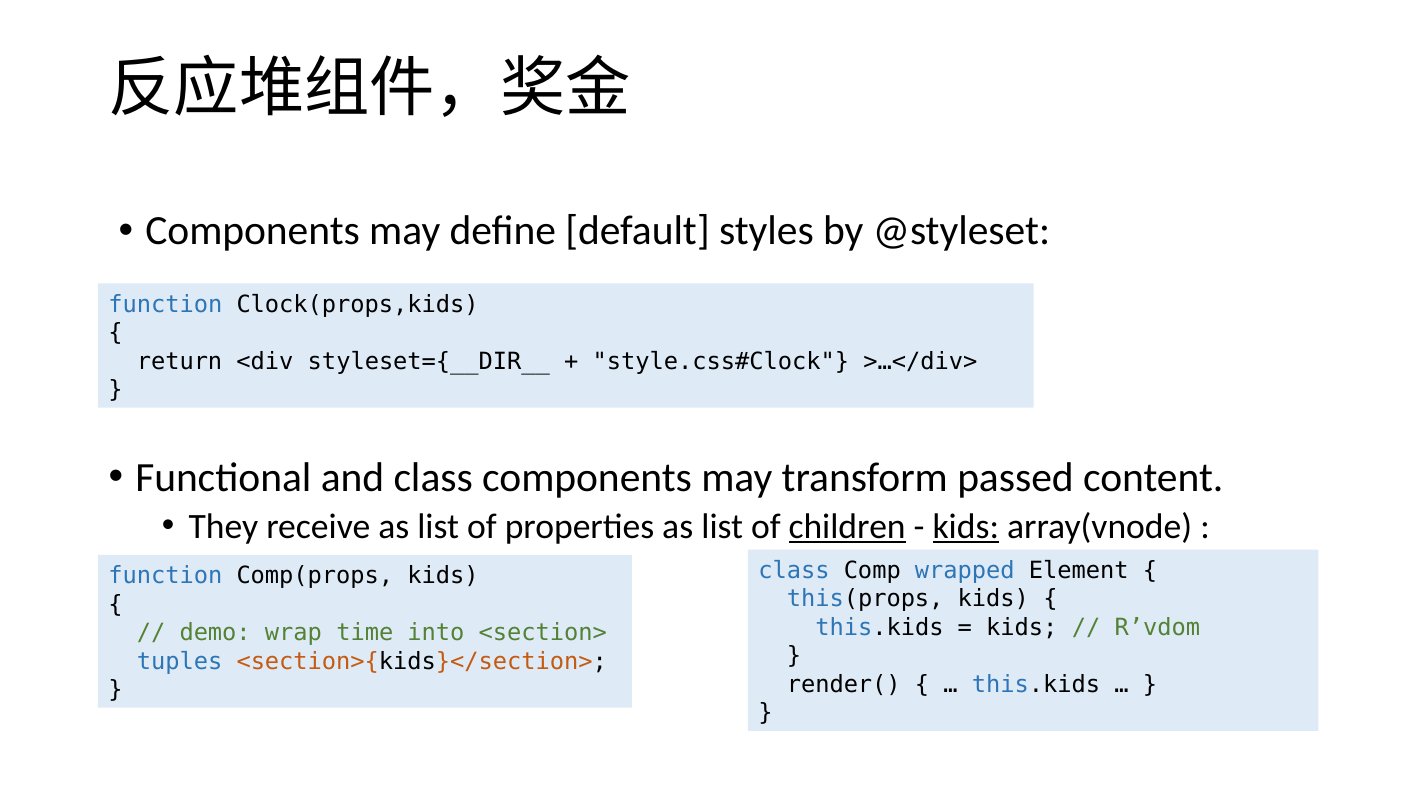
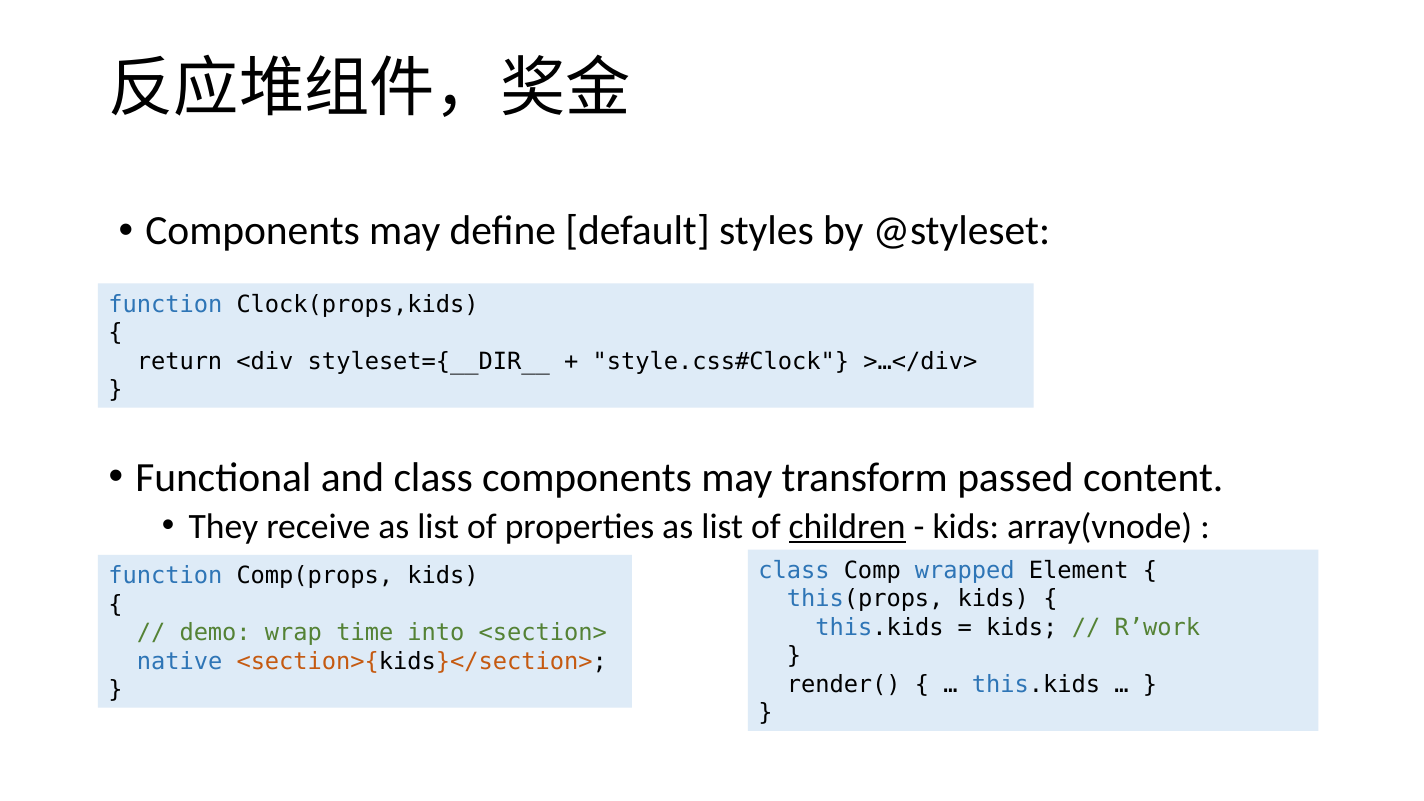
kids at (966, 527) underline: present -> none
R’vdom: R’vdom -> R’work
tuples: tuples -> native
